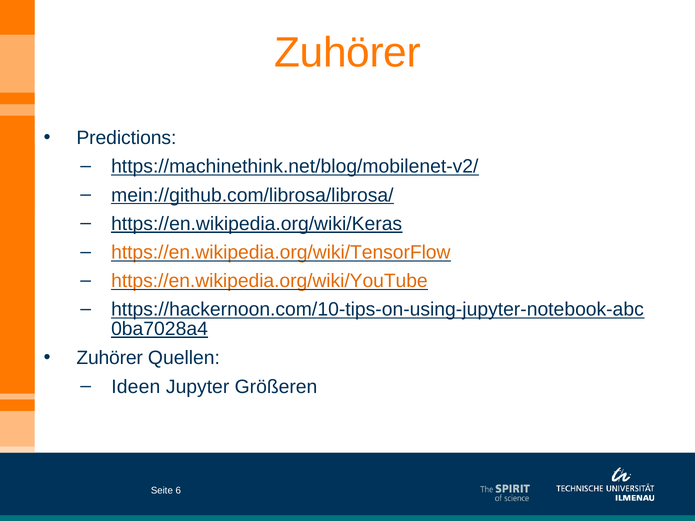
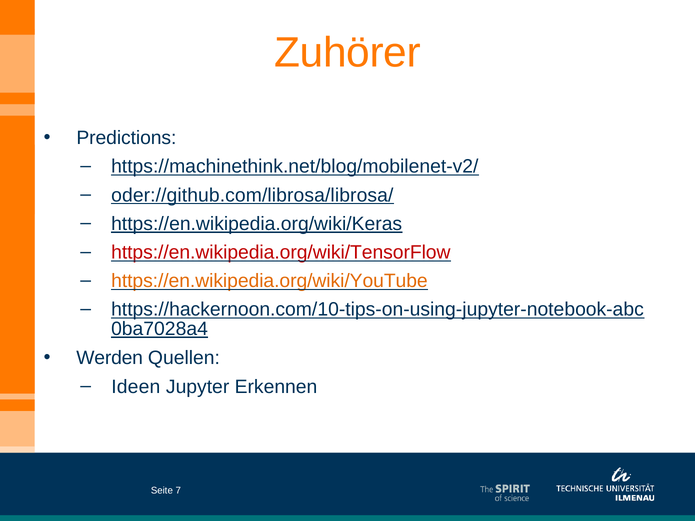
mein://github.com/librosa/librosa/: mein://github.com/librosa/librosa/ -> oder://github.com/librosa/librosa/
https://en.wikipedia.org/wiki/TensorFlow colour: orange -> red
Zuhörer at (110, 358): Zuhörer -> Werden
Größeren: Größeren -> Erkennen
6: 6 -> 7
